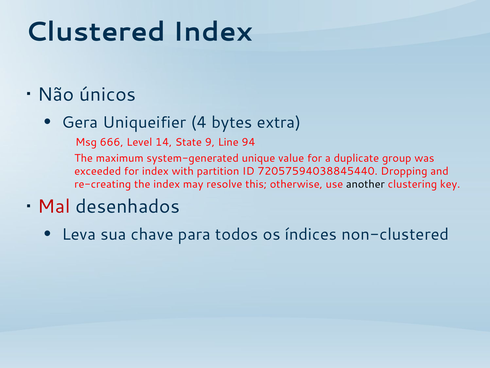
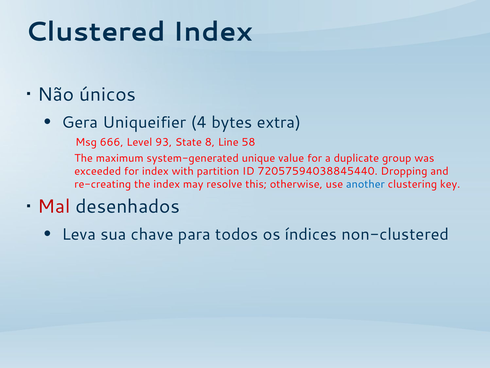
14: 14 -> 93
9: 9 -> 8
94: 94 -> 58
another colour: black -> blue
